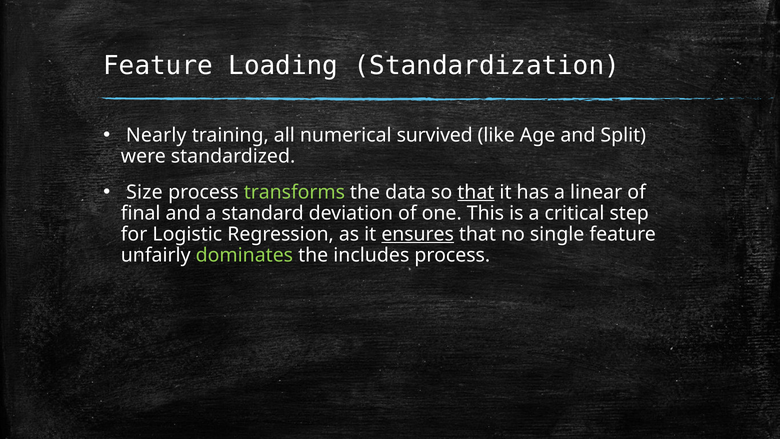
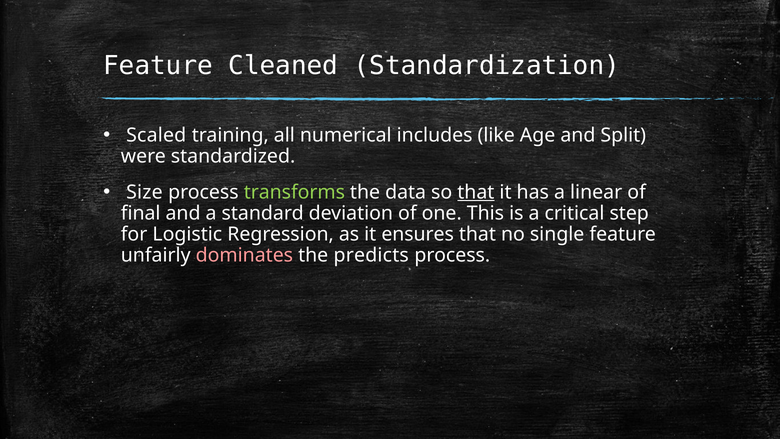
Loading: Loading -> Cleaned
Nearly: Nearly -> Scaled
survived: survived -> includes
ensures underline: present -> none
dominates colour: light green -> pink
includes: includes -> predicts
